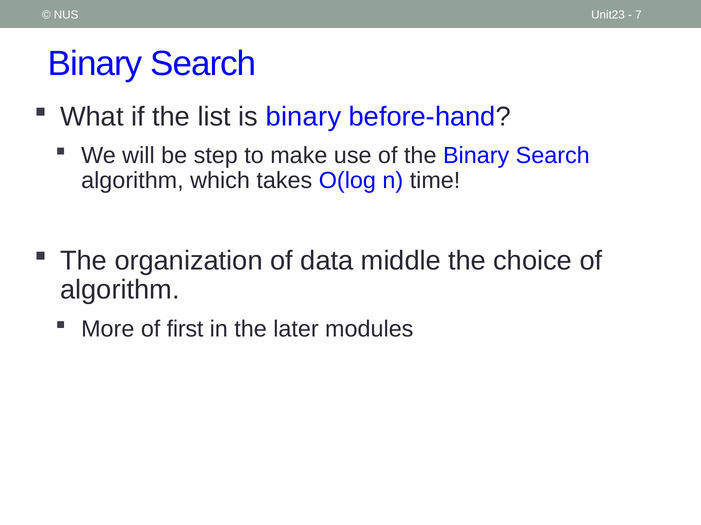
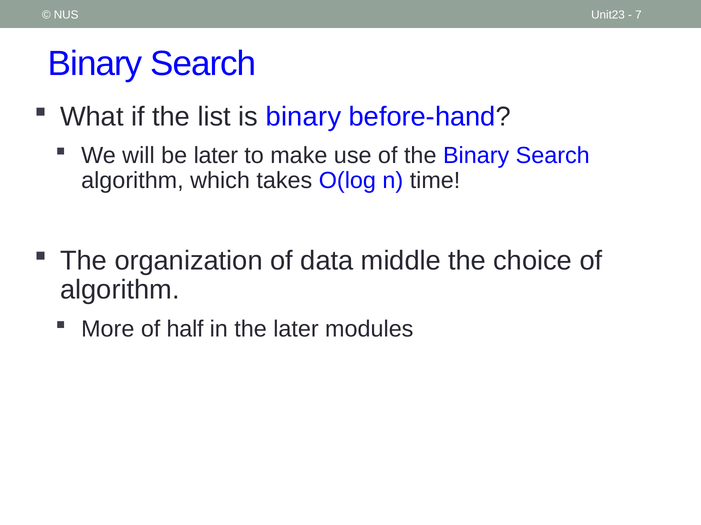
be step: step -> later
first: first -> half
